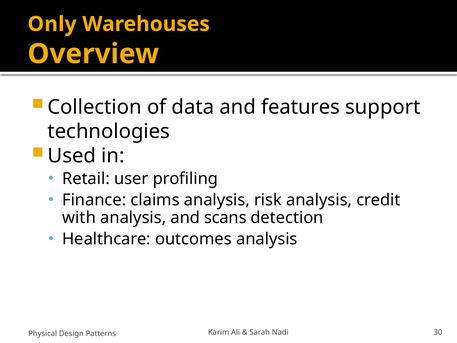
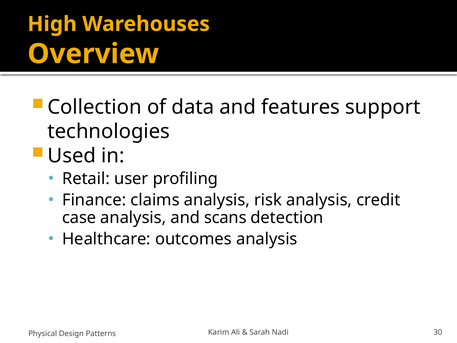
Only: Only -> High
with: with -> case
